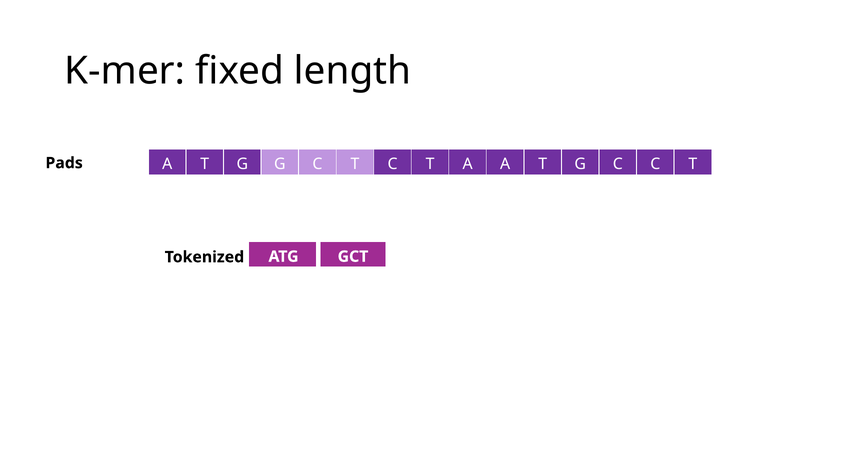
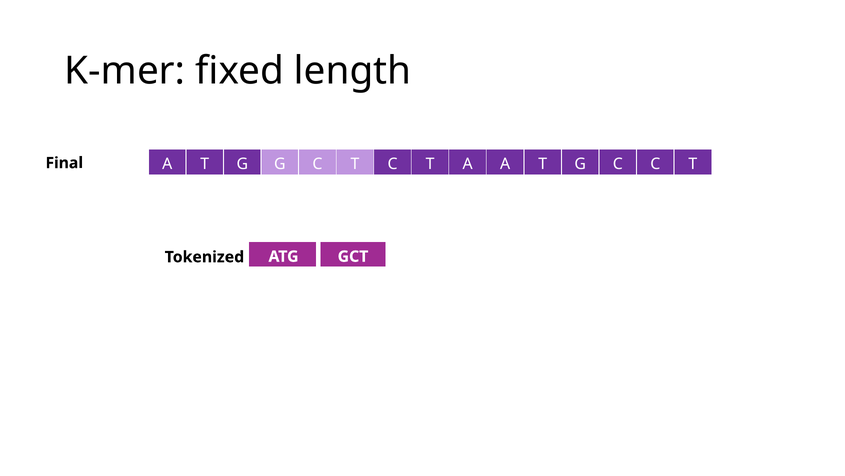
Pads: Pads -> Final
